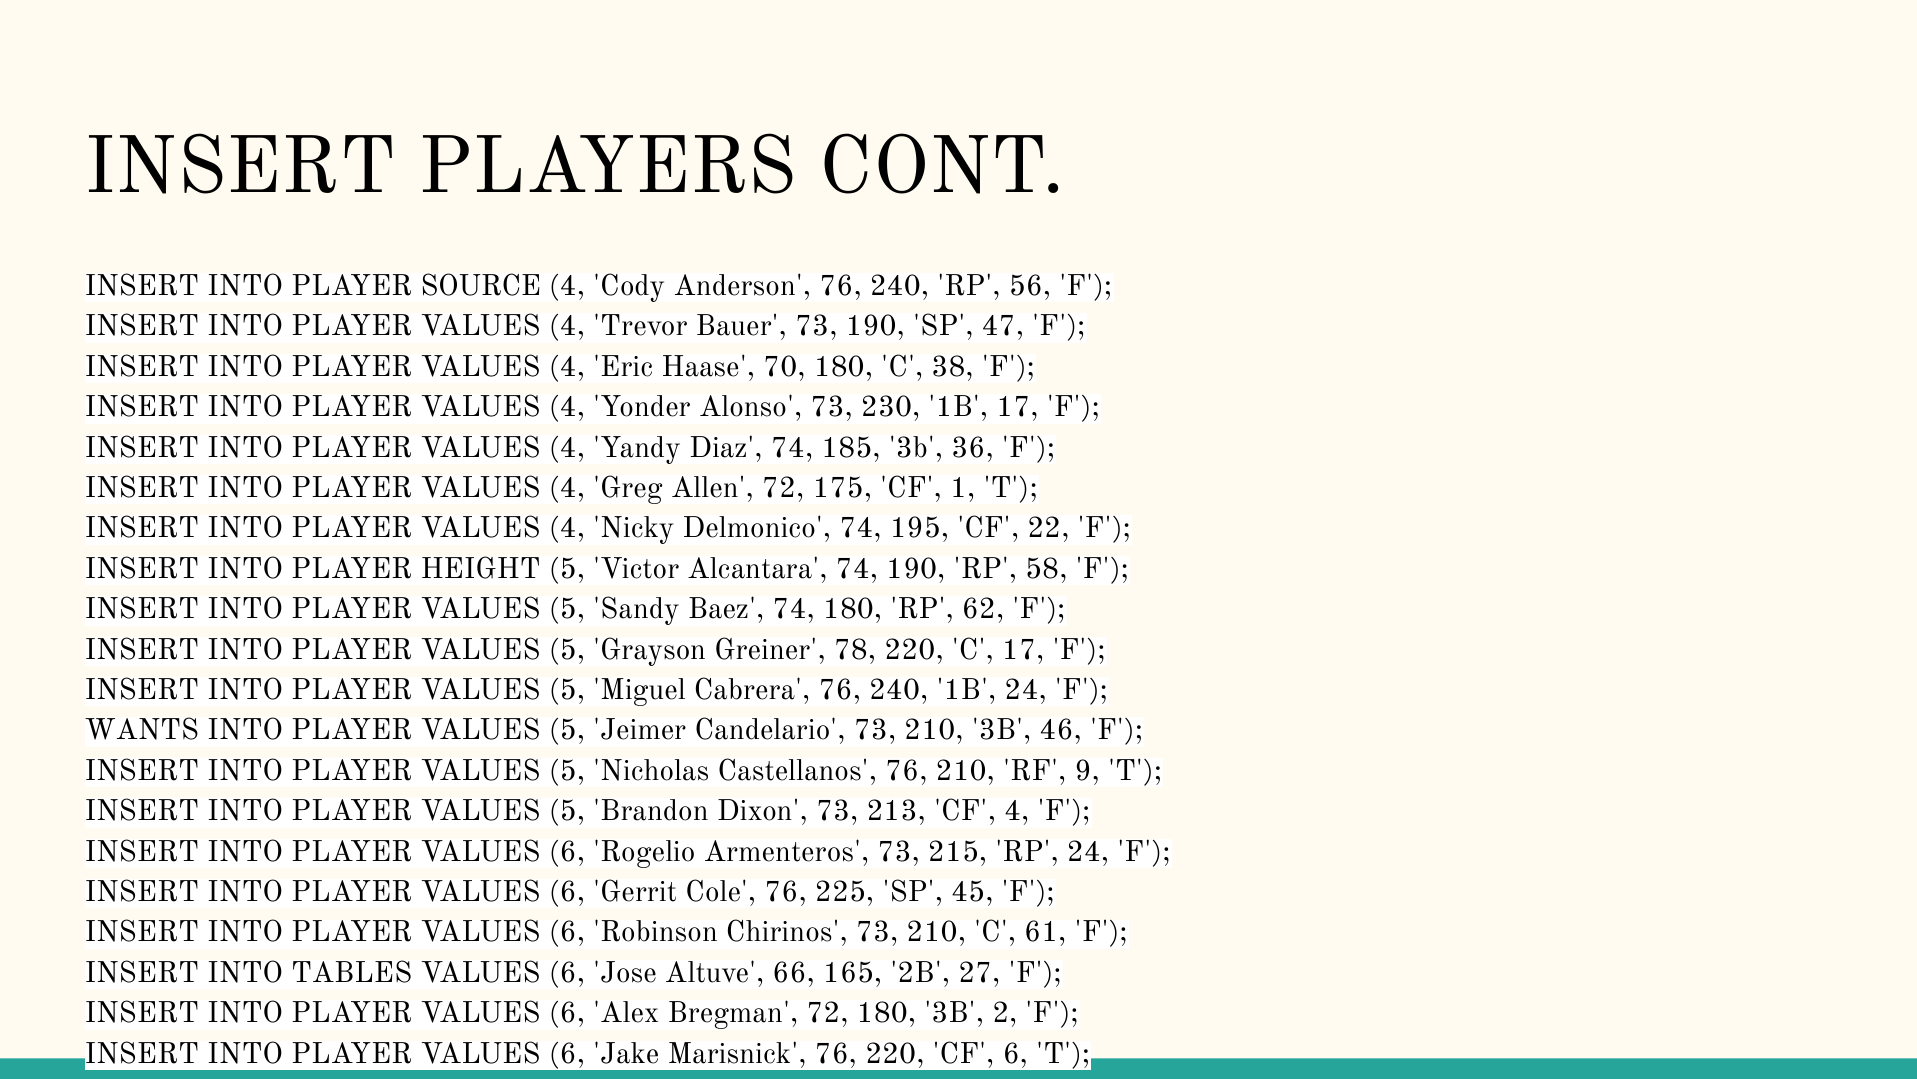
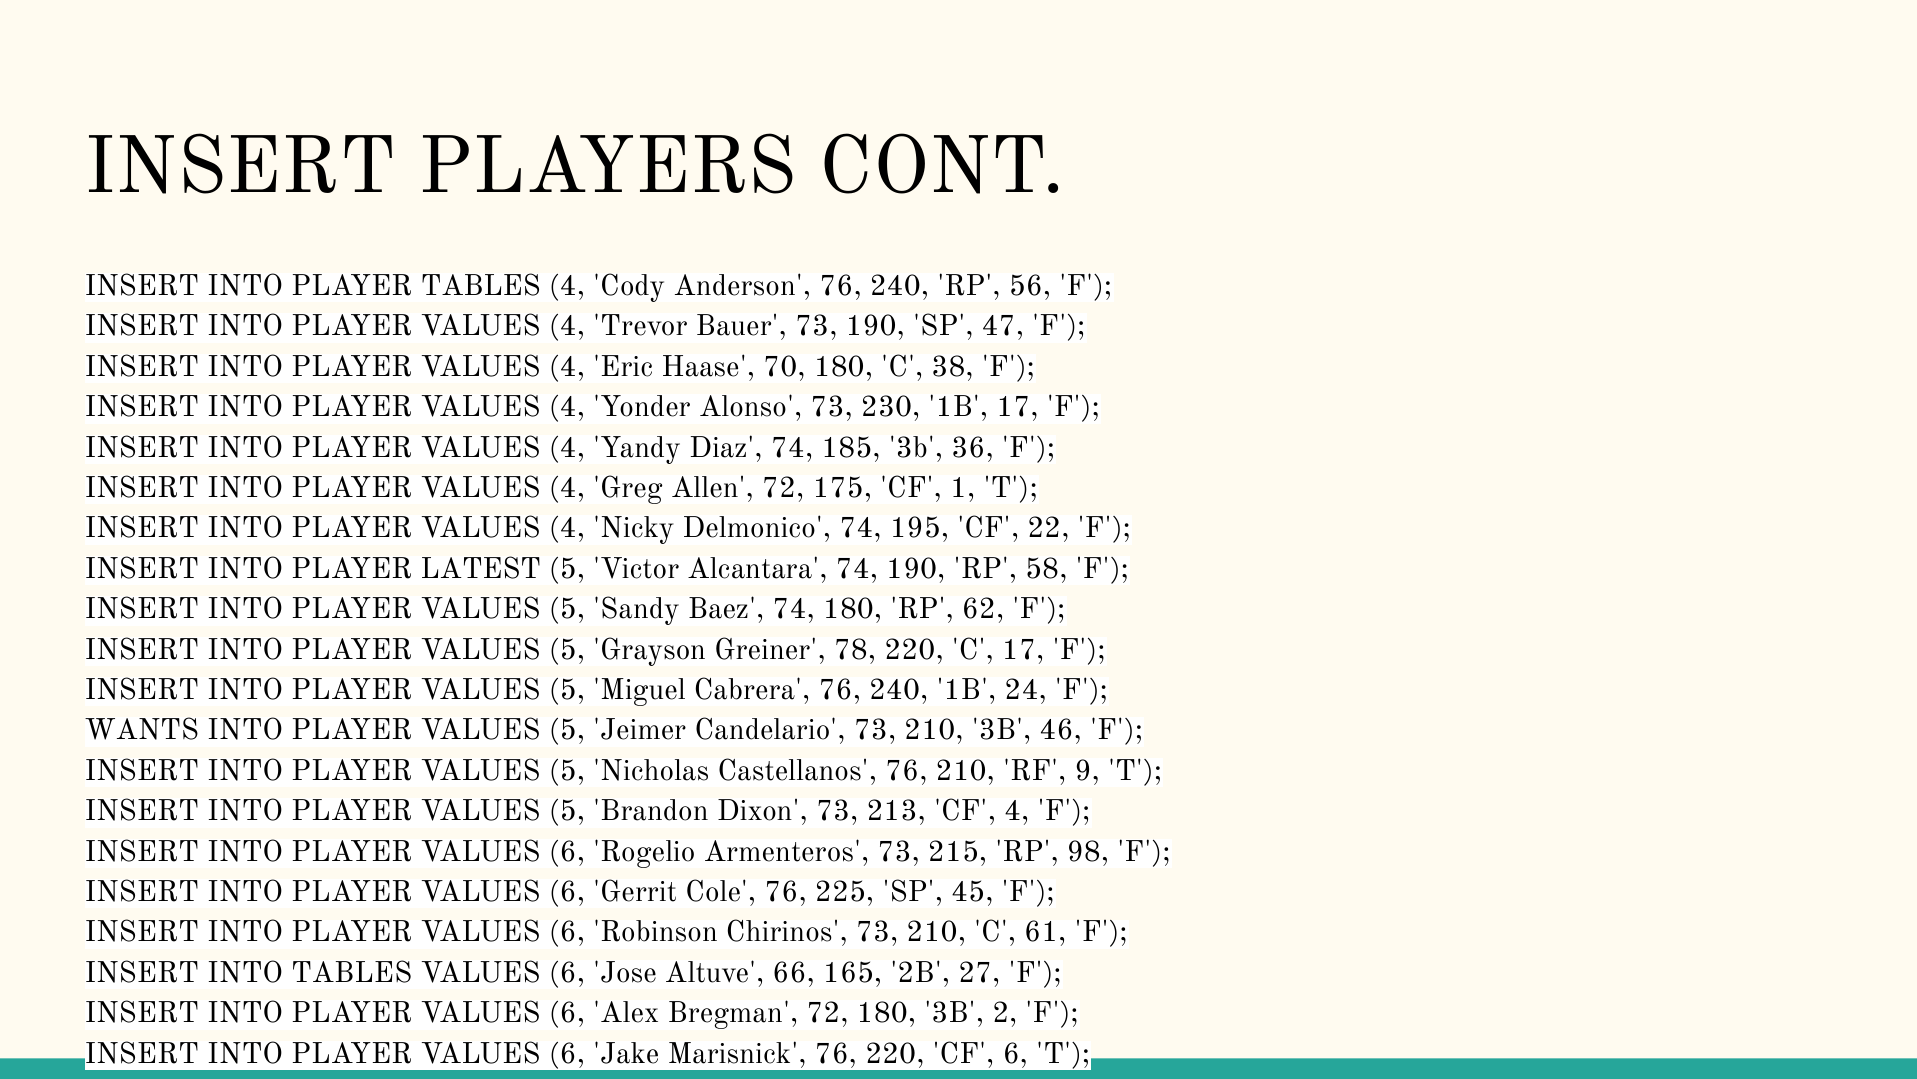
PLAYER SOURCE: SOURCE -> TABLES
HEIGHT: HEIGHT -> LATEST
RP 24: 24 -> 98
